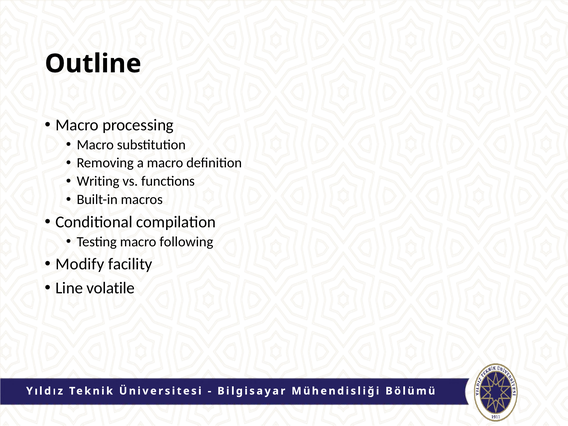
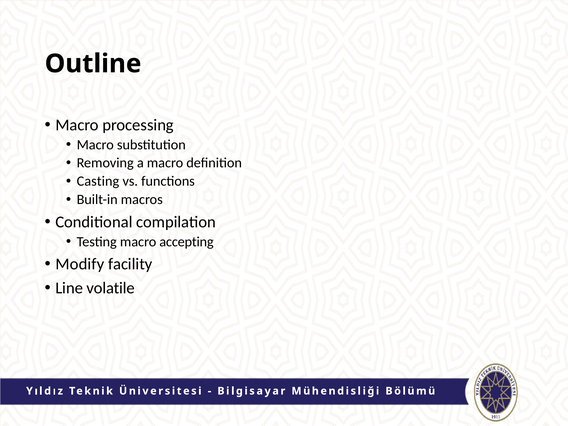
Writing: Writing -> Casting
following: following -> accepting
